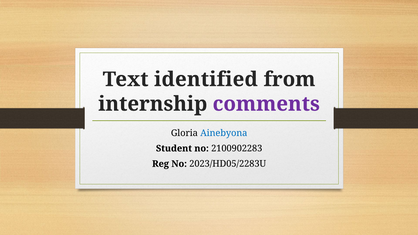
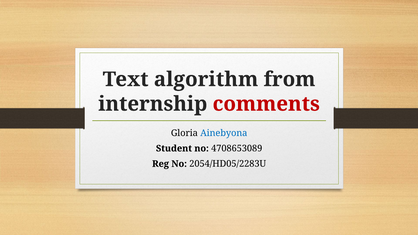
identified: identified -> algorithm
comments colour: purple -> red
2100902283: 2100902283 -> 4708653089
2023/HD05/2283U: 2023/HD05/2283U -> 2054/HD05/2283U
